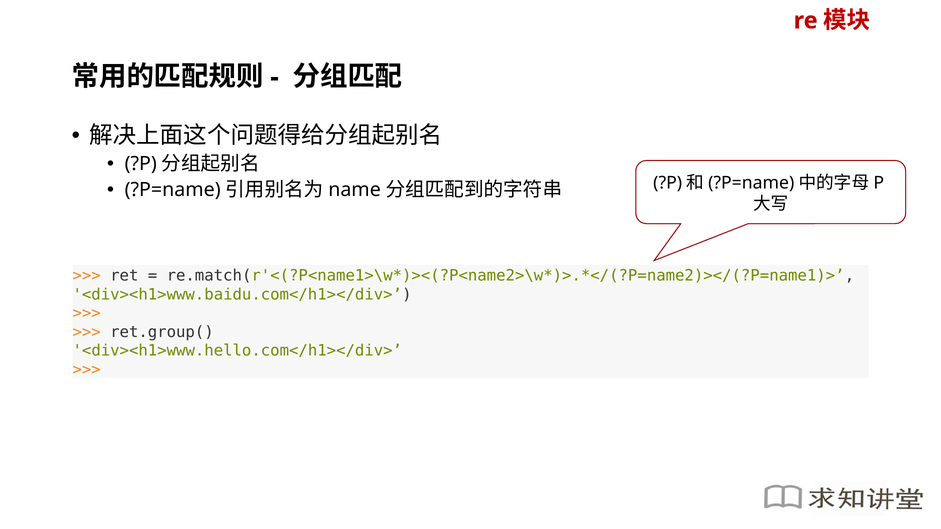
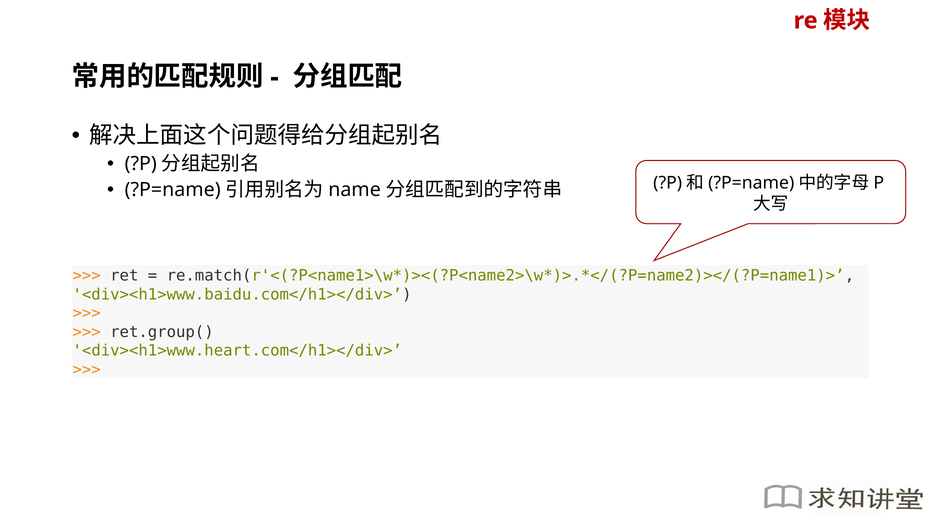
<div><h1>www.hello.com</h1></div>: <div><h1>www.hello.com</h1></div> -> <div><h1>www.heart.com</h1></div>
